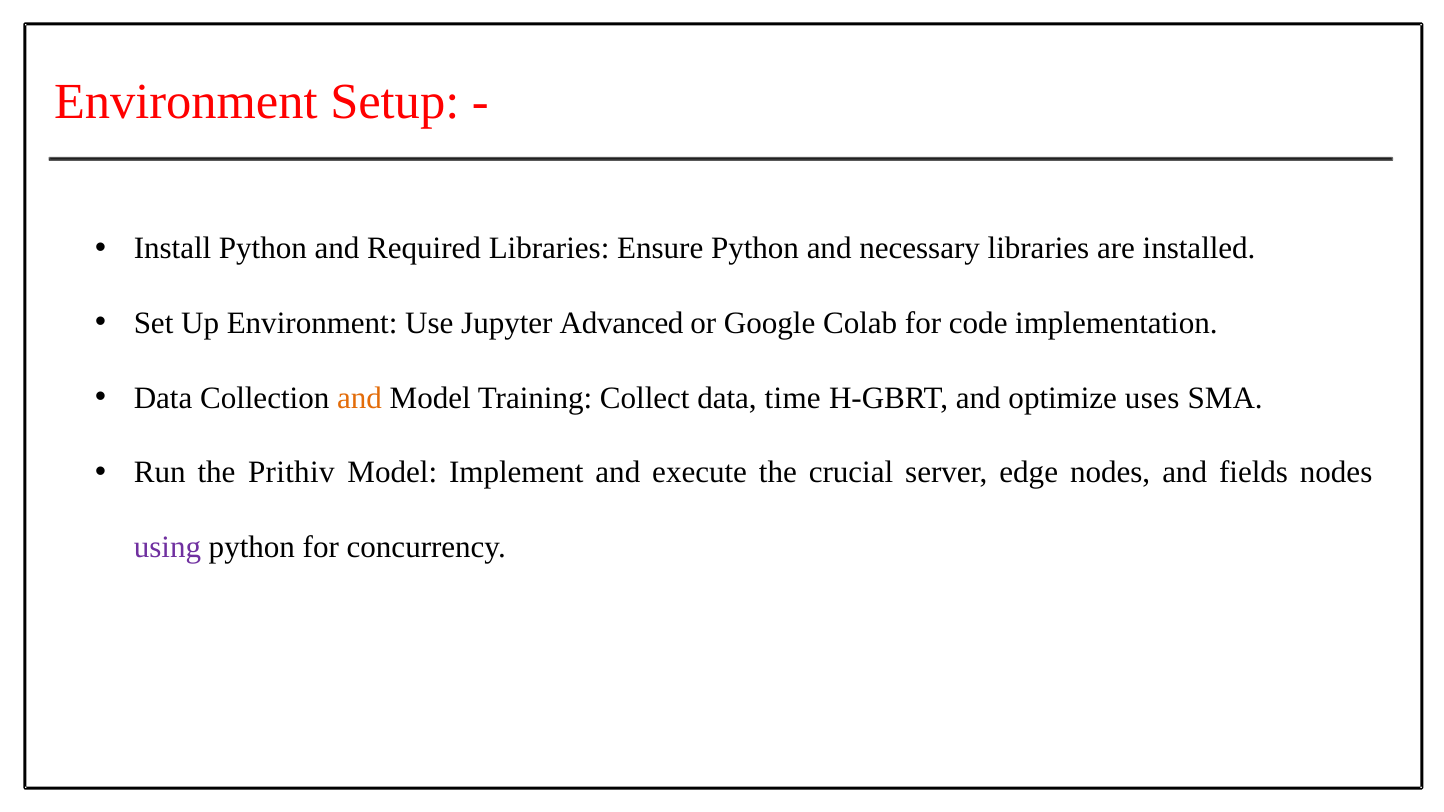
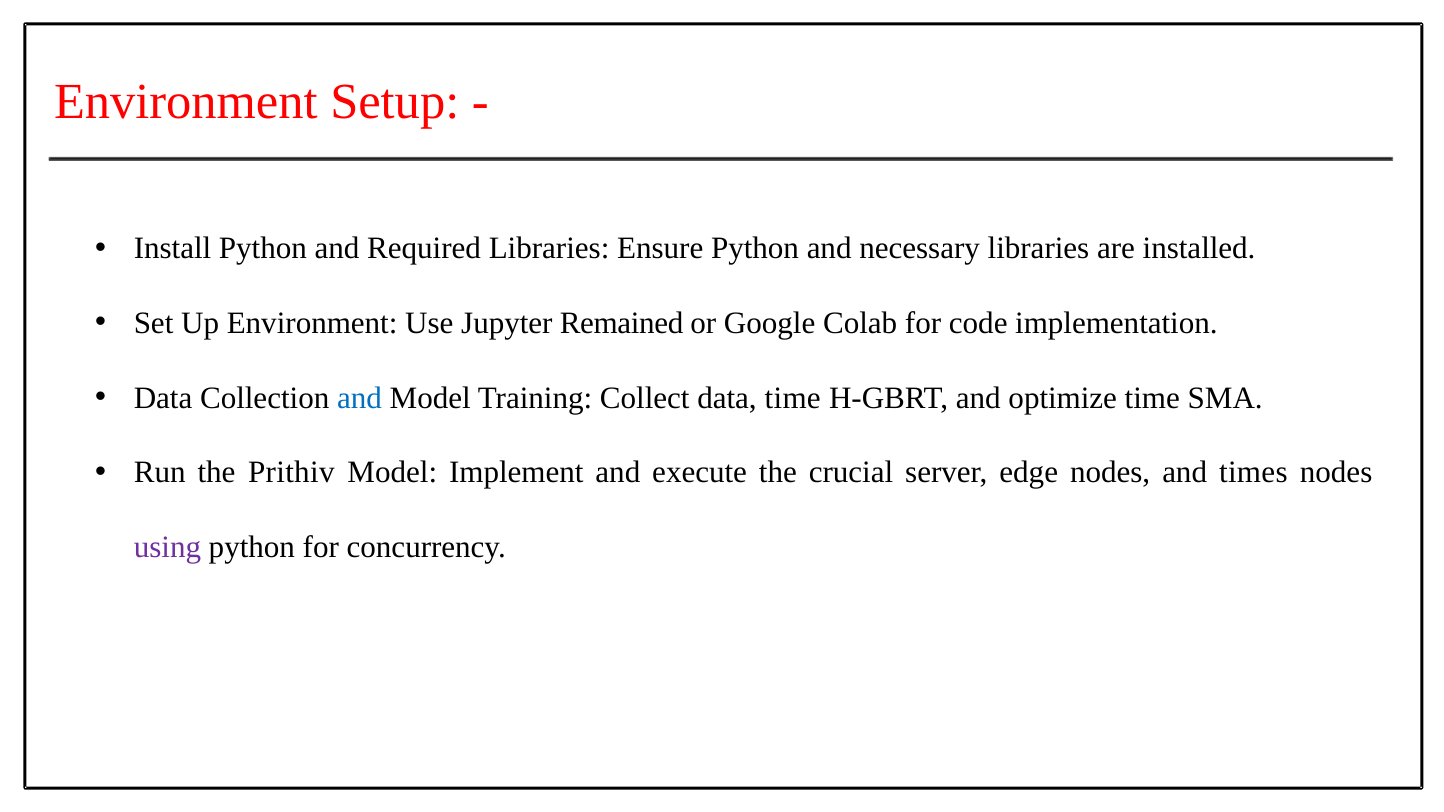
Advanced: Advanced -> Remained
and at (359, 398) colour: orange -> blue
optimize uses: uses -> time
fields: fields -> times
